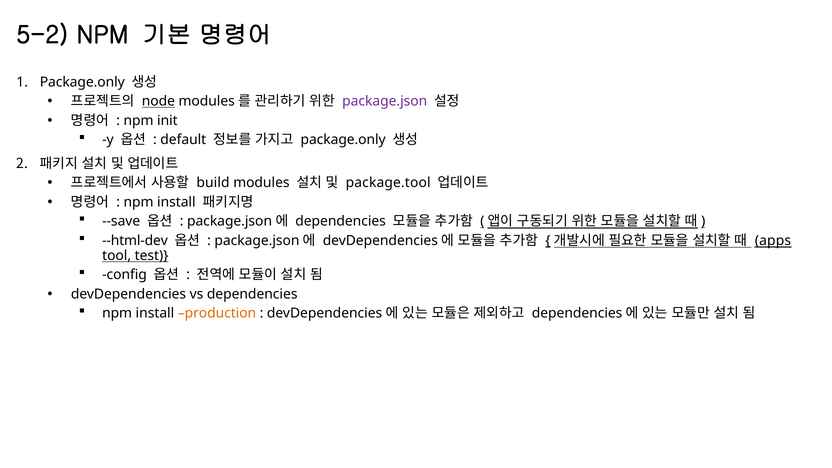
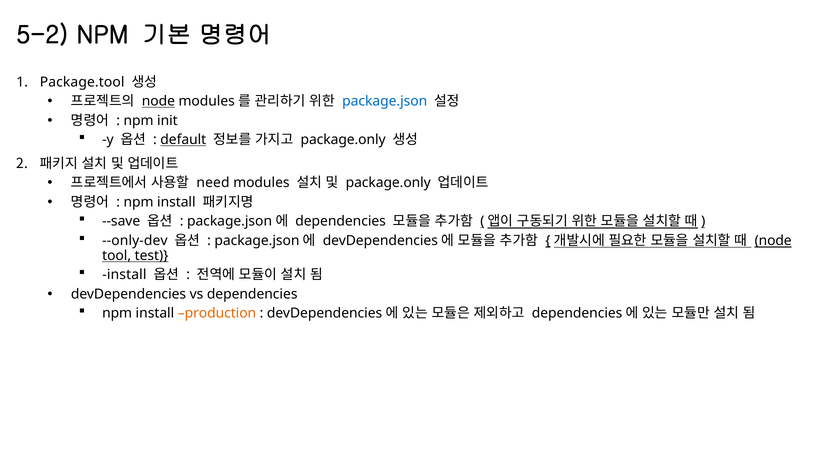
Package.only at (82, 82): Package.only -> Package.tool
package.json colour: purple -> blue
default underline: none -> present
build: build -> need
package.tool at (388, 183): package.tool -> package.only
--html-dev: --html-dev -> --only-dev
apps at (773, 241): apps -> node
config at (125, 275): config -> install
